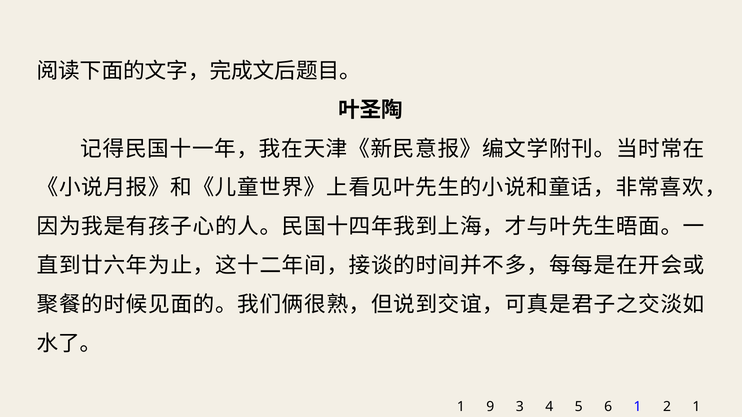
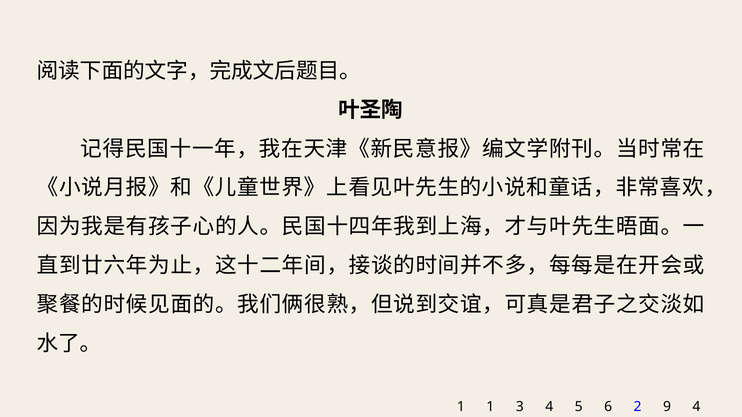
1 9: 9 -> 1
3 1: 1 -> 2
2: 2 -> 9
5 1: 1 -> 4
